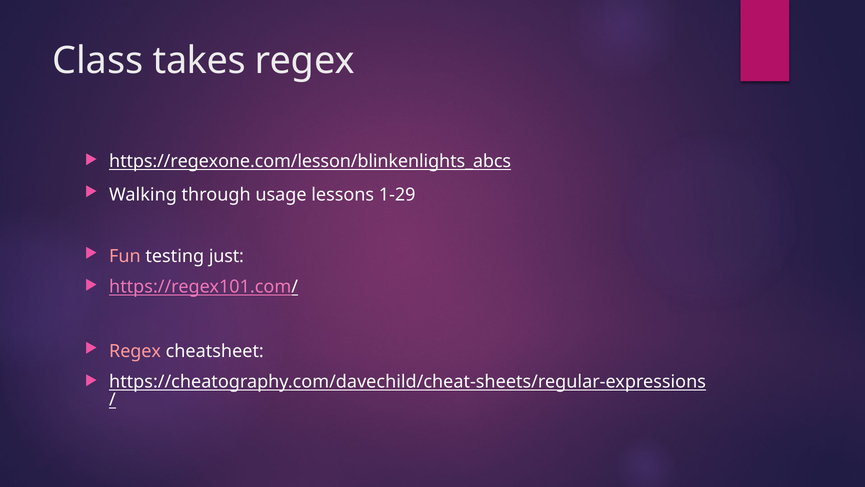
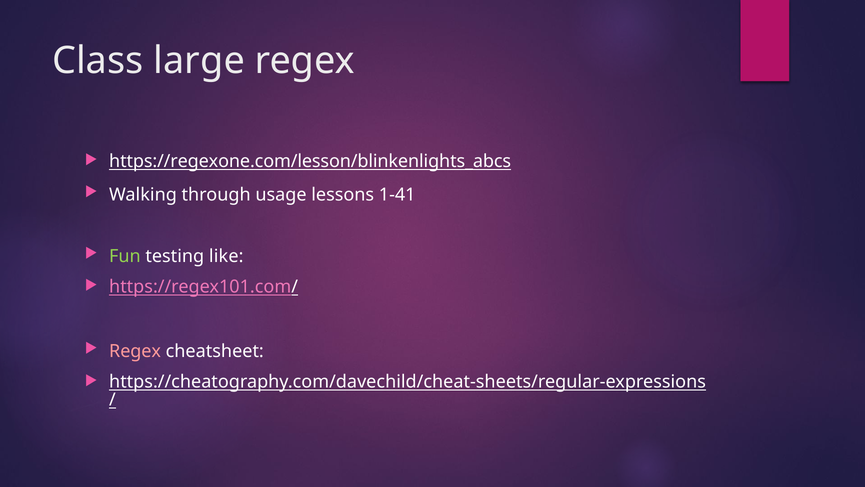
takes: takes -> large
1-29: 1-29 -> 1-41
Fun colour: pink -> light green
just: just -> like
